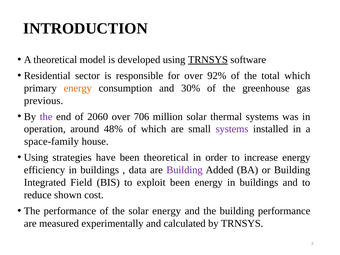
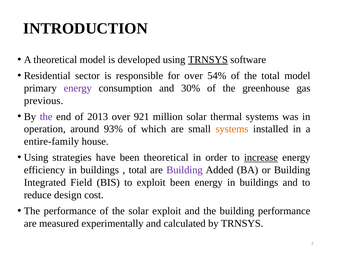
92%: 92% -> 54%
total which: which -> model
energy at (78, 88) colour: orange -> purple
2060: 2060 -> 2013
706: 706 -> 921
48%: 48% -> 93%
systems at (232, 129) colour: purple -> orange
space-family: space-family -> entire-family
increase underline: none -> present
data at (138, 170): data -> total
shown: shown -> design
solar energy: energy -> exploit
